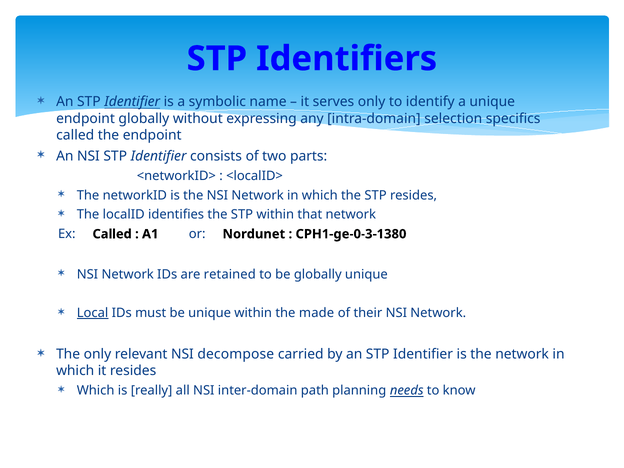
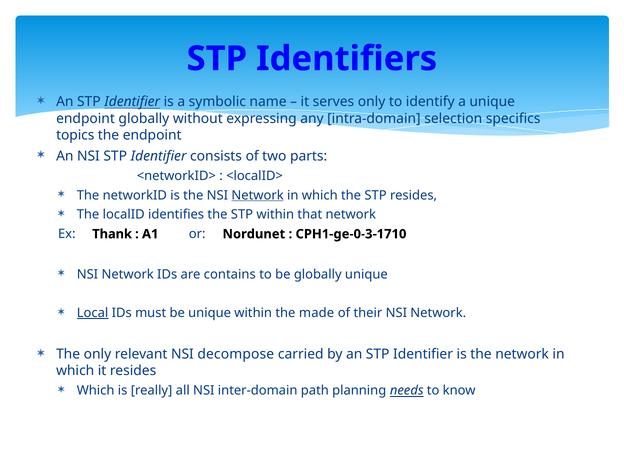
called at (75, 135): called -> topics
Network at (258, 195) underline: none -> present
Ex Called: Called -> Thank
CPH1-ge-0-3-1380: CPH1-ge-0-3-1380 -> CPH1-ge-0-3-1710
retained: retained -> contains
